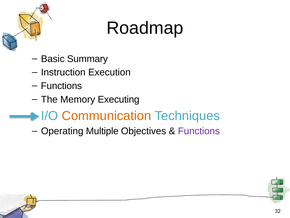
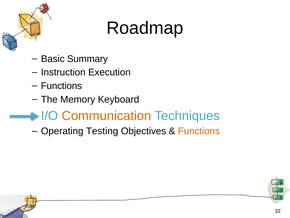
Executing: Executing -> Keyboard
Multiple: Multiple -> Testing
Functions at (199, 131) colour: purple -> orange
